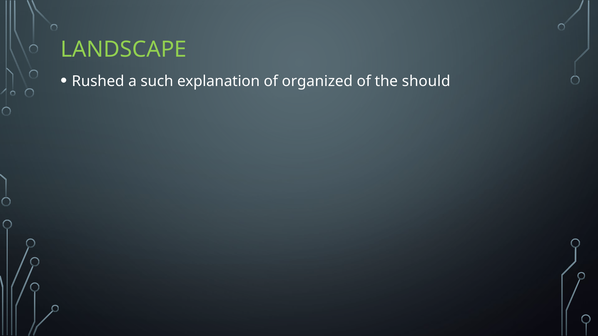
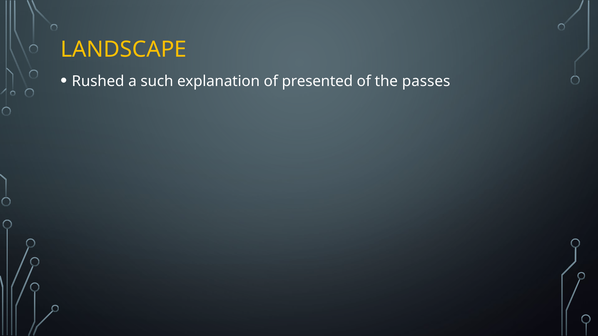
LANDSCAPE colour: light green -> yellow
organized: organized -> presented
should: should -> passes
